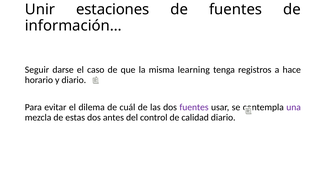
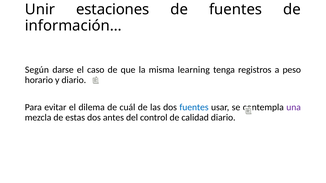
Seguir: Seguir -> Según
hace: hace -> peso
fuentes at (194, 108) colour: purple -> blue
